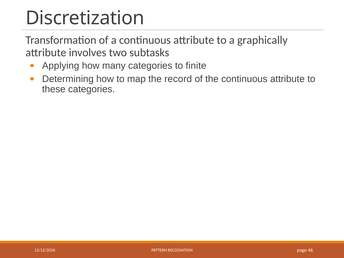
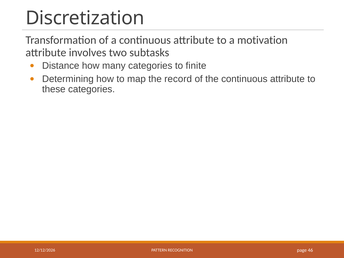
graphically: graphically -> motivation
Applying: Applying -> Distance
